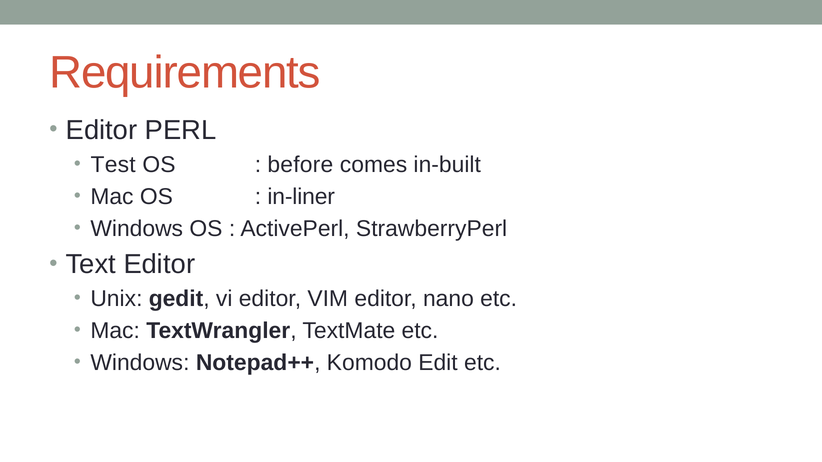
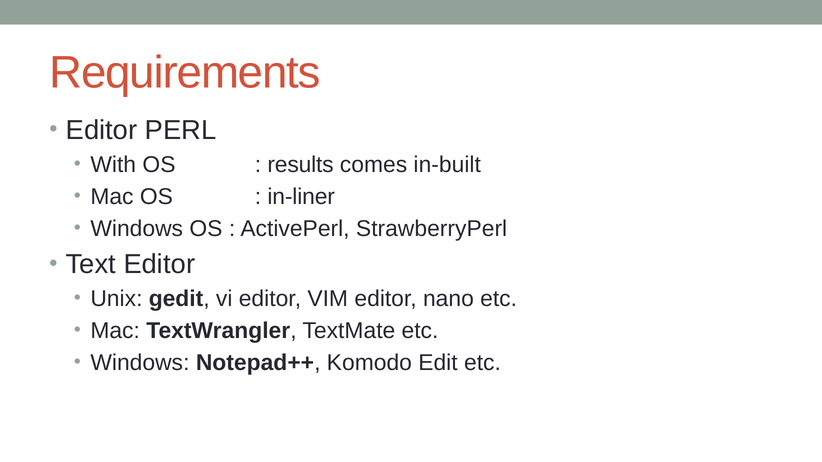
Test: Test -> With
before: before -> results
